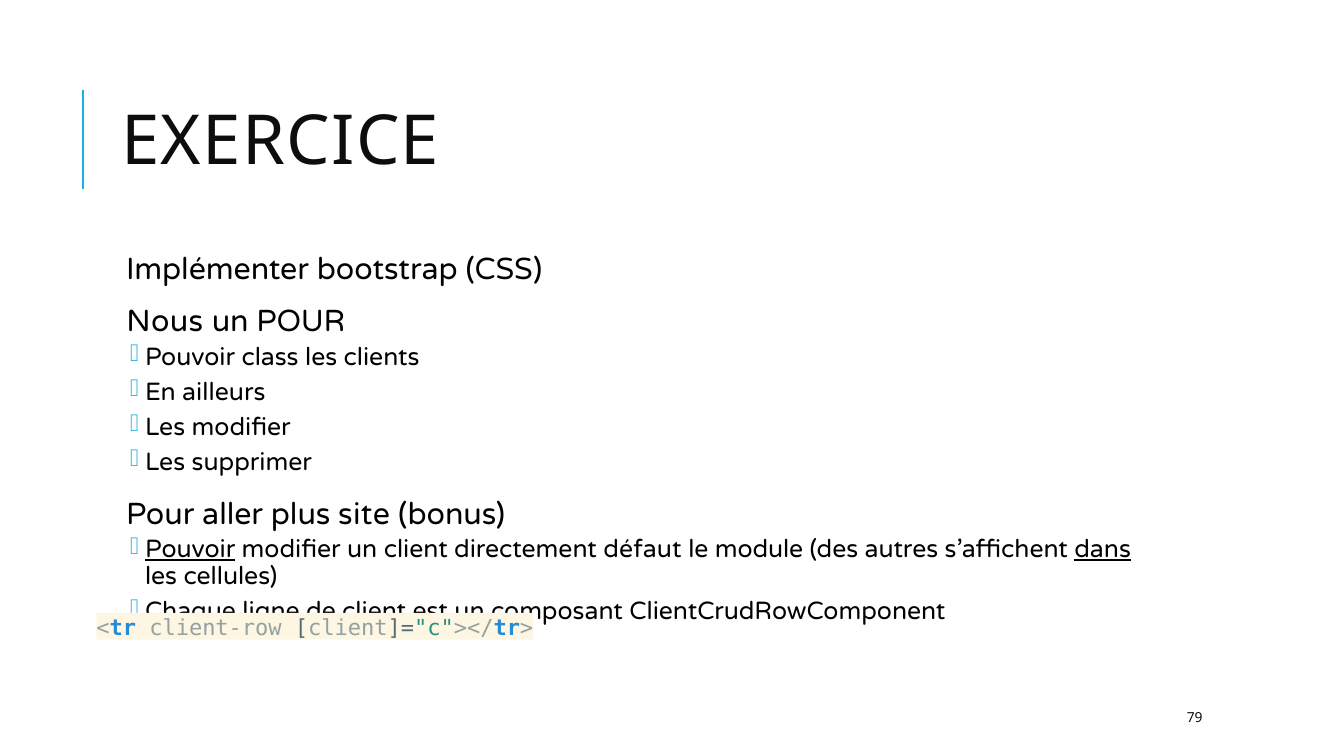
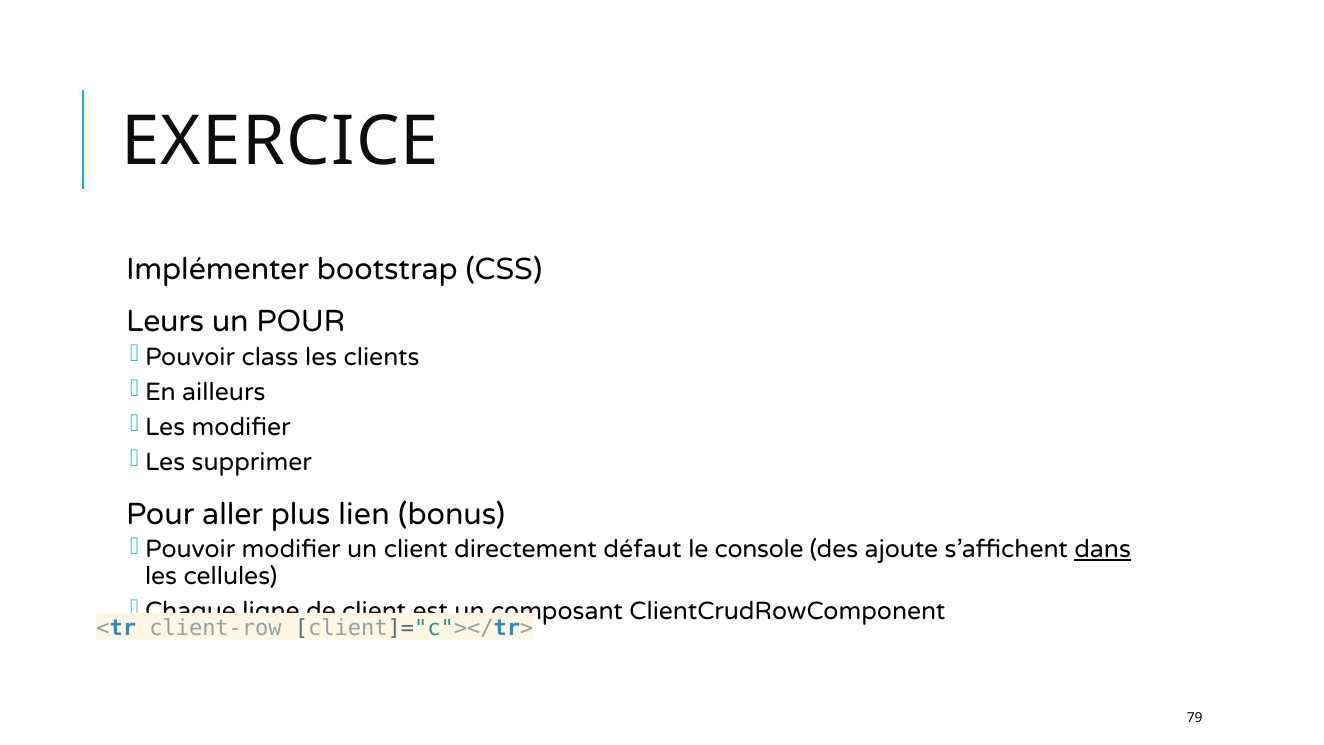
Nous: Nous -> Leurs
site: site -> lien
Pouvoir at (190, 549) underline: present -> none
module: module -> console
autres: autres -> ajoute
